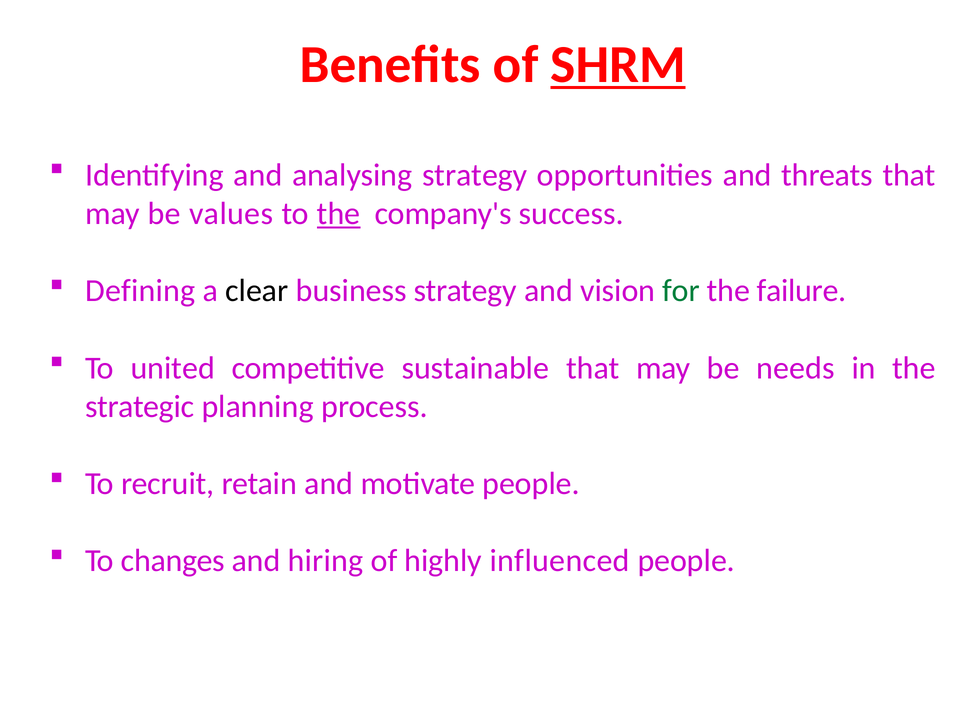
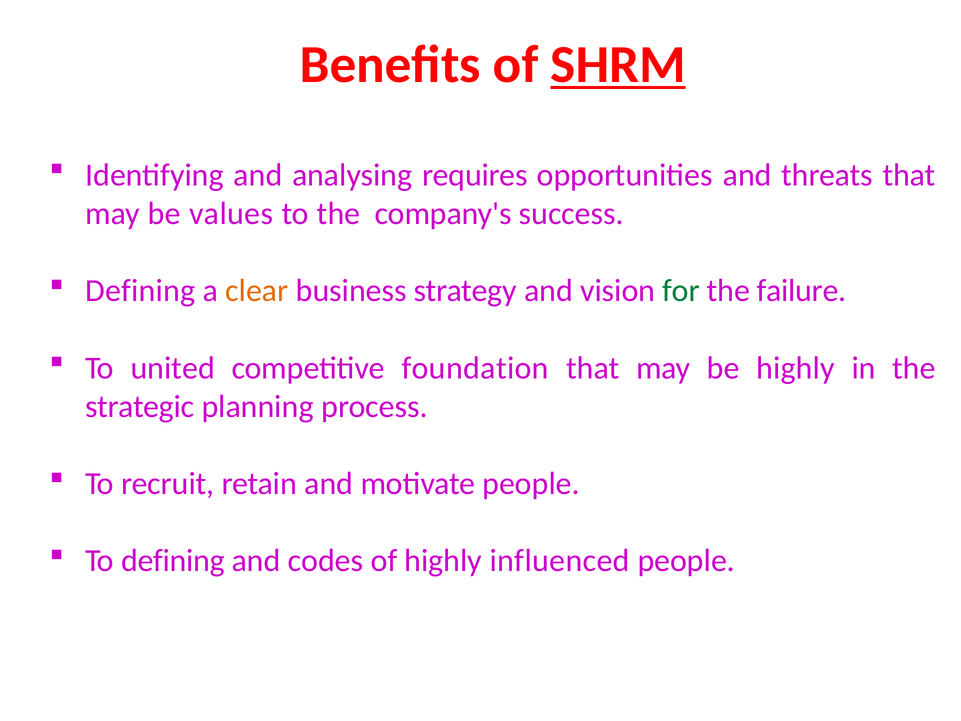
analysing strategy: strategy -> requires
the at (339, 213) underline: present -> none
clear colour: black -> orange
sustainable: sustainable -> foundation
be needs: needs -> highly
To changes: changes -> defining
hiring: hiring -> codes
